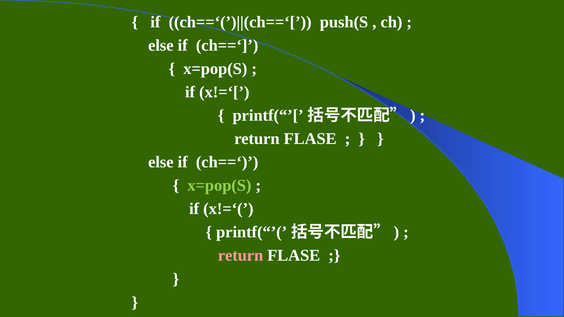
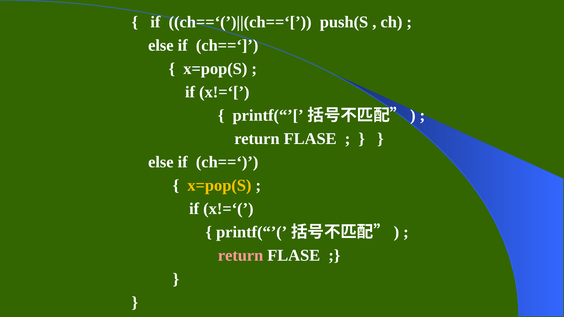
x=pop(S at (219, 186) colour: light green -> yellow
